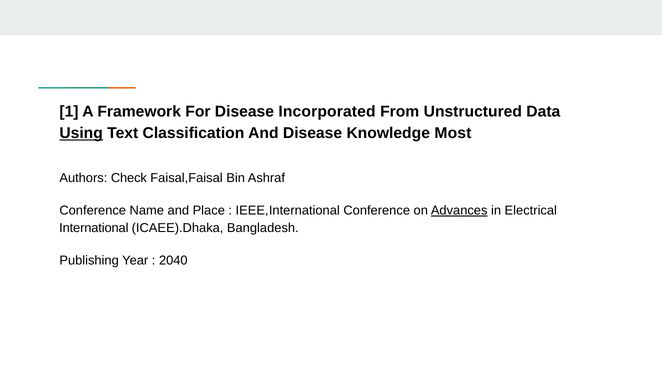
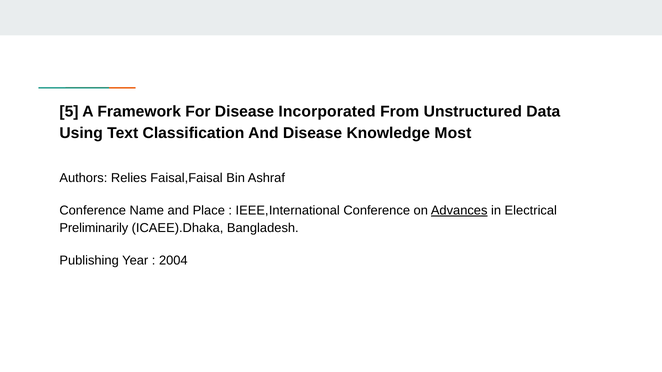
1: 1 -> 5
Using underline: present -> none
Check: Check -> Relies
International: International -> Preliminarily
2040: 2040 -> 2004
